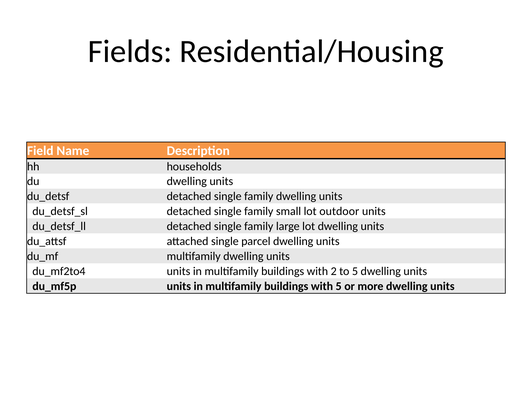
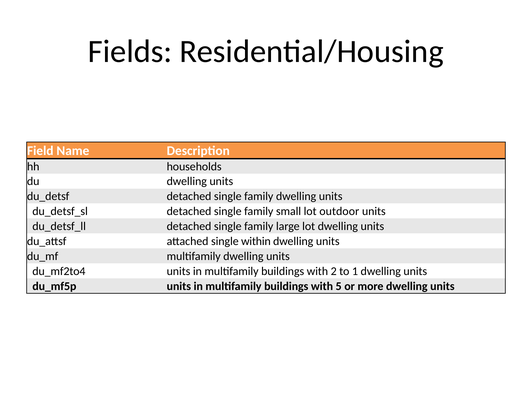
parcel: parcel -> within
to 5: 5 -> 1
